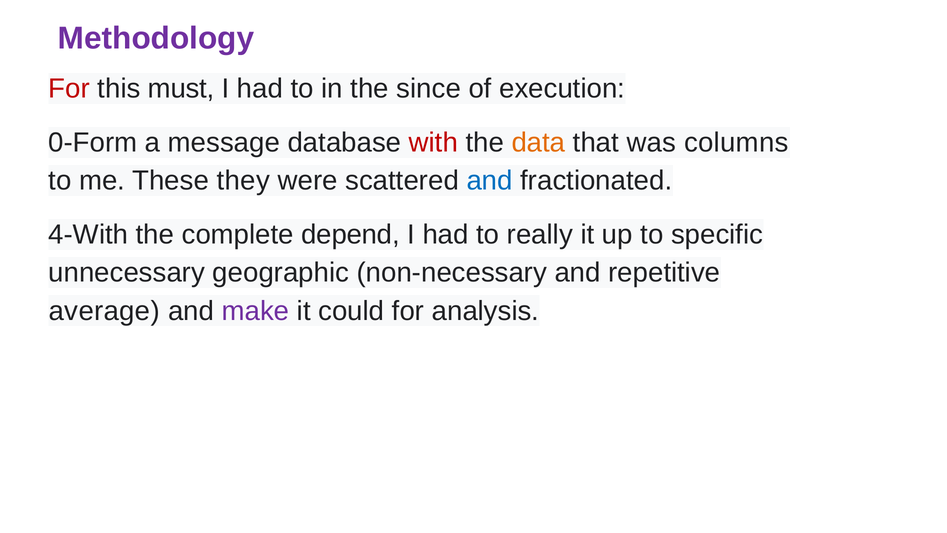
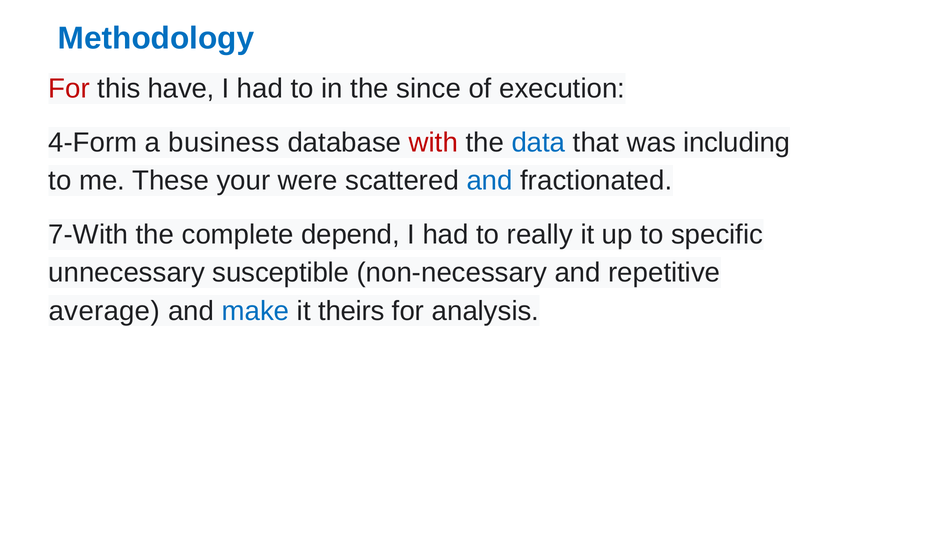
Methodology colour: purple -> blue
must: must -> have
0-Form: 0-Form -> 4-Form
message: message -> business
data colour: orange -> blue
columns: columns -> including
they: they -> your
4-With: 4-With -> 7-With
geographic: geographic -> susceptible
make colour: purple -> blue
could: could -> theirs
